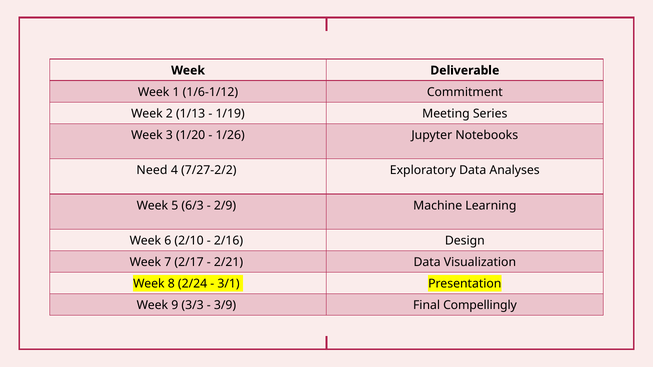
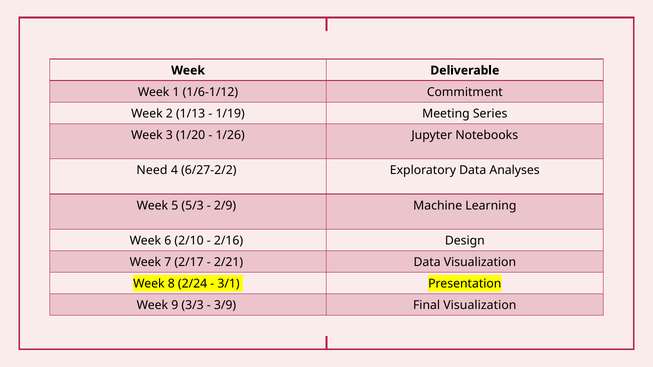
7/27-2/2: 7/27-2/2 -> 6/27-2/2
6/3: 6/3 -> 5/3
Final Compellingly: Compellingly -> Visualization
